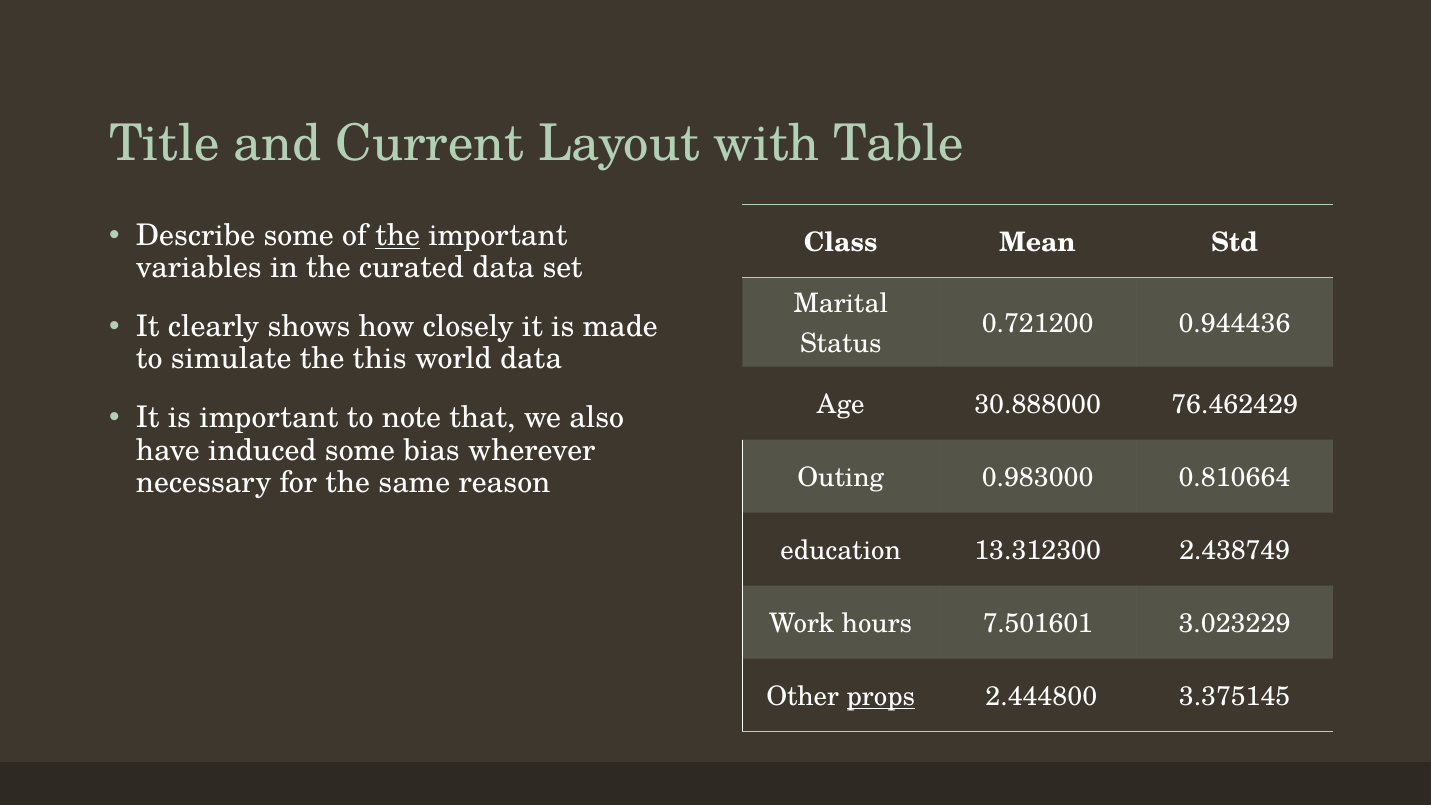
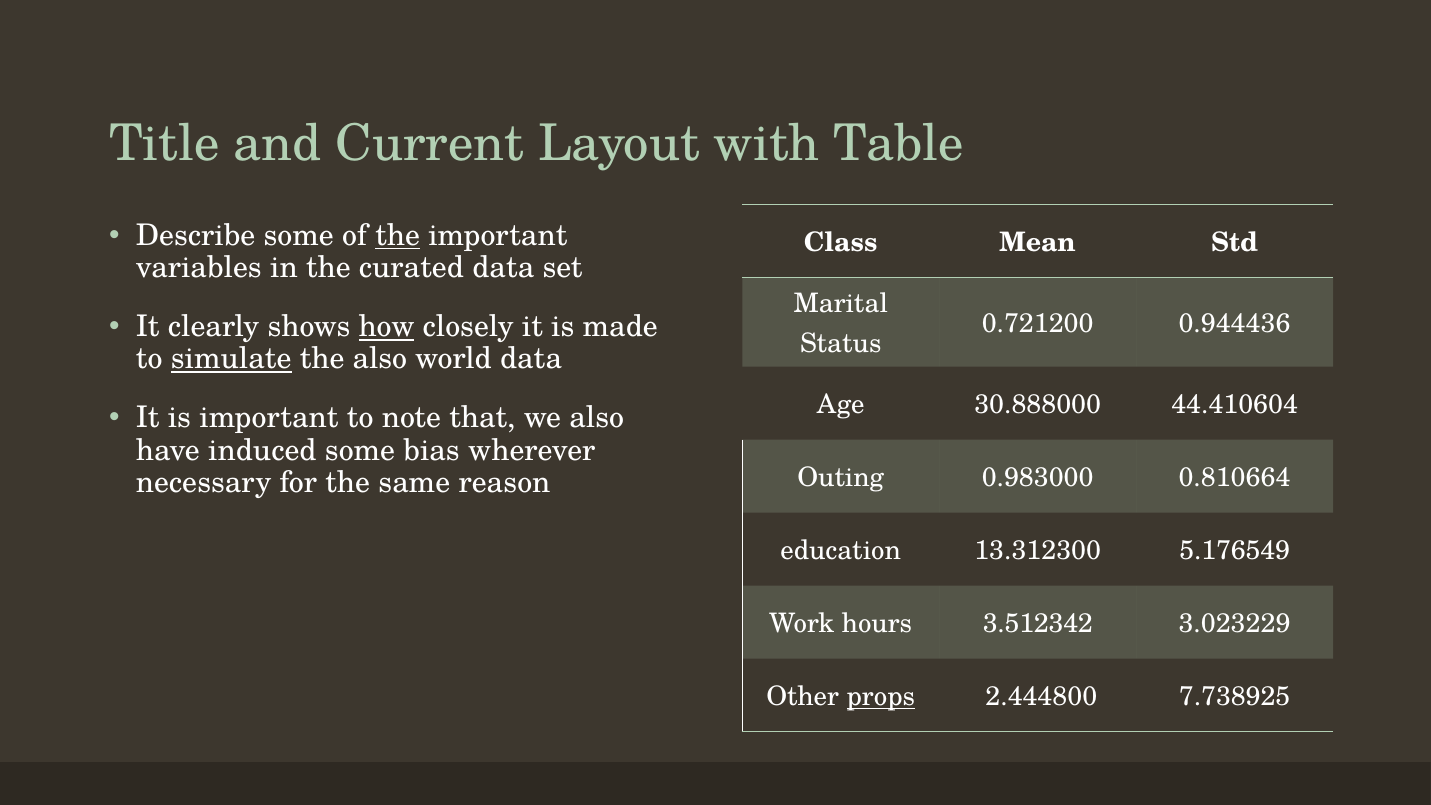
how underline: none -> present
simulate underline: none -> present
the this: this -> also
76.462429: 76.462429 -> 44.410604
2.438749: 2.438749 -> 5.176549
7.501601: 7.501601 -> 3.512342
3.375145: 3.375145 -> 7.738925
